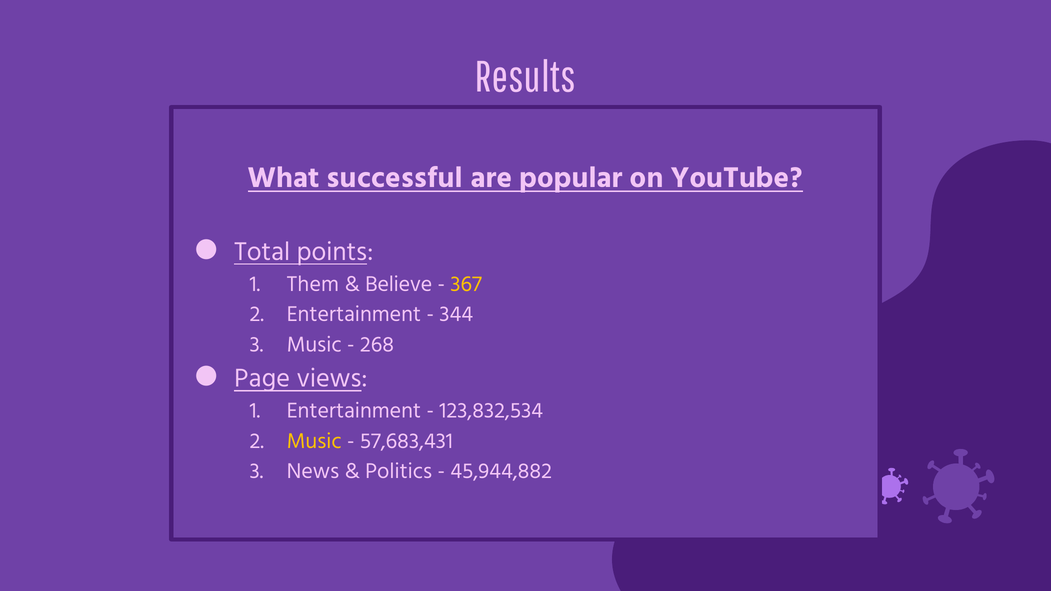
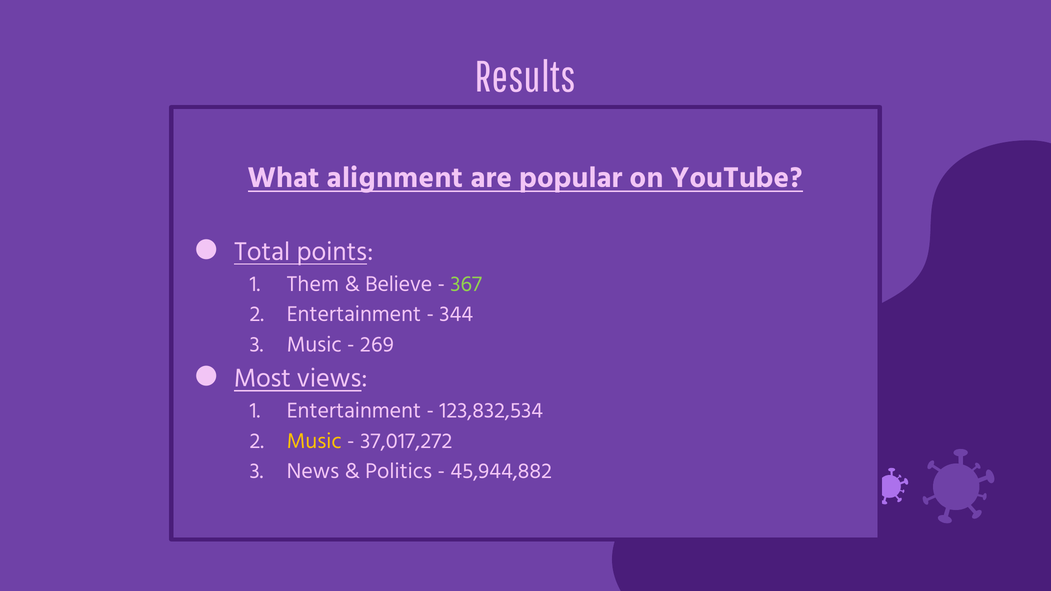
successful: successful -> alignment
367 colour: yellow -> light green
268: 268 -> 269
Page: Page -> Most
57,683,431: 57,683,431 -> 37,017,272
